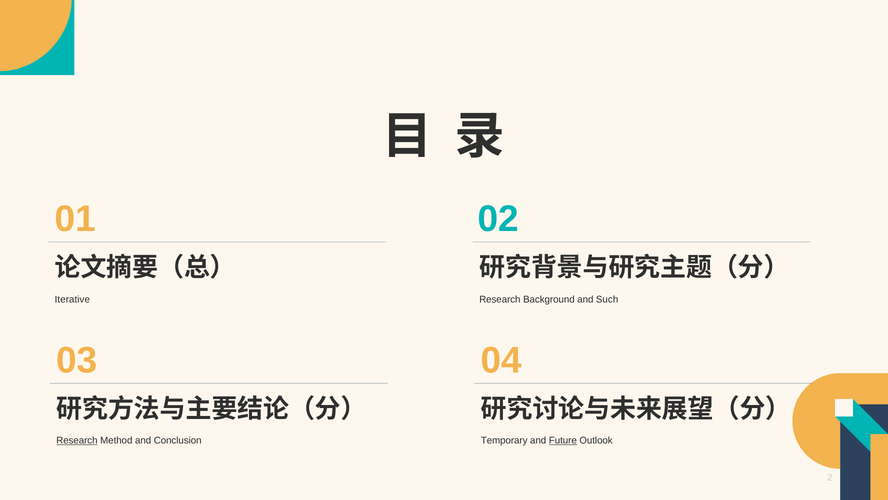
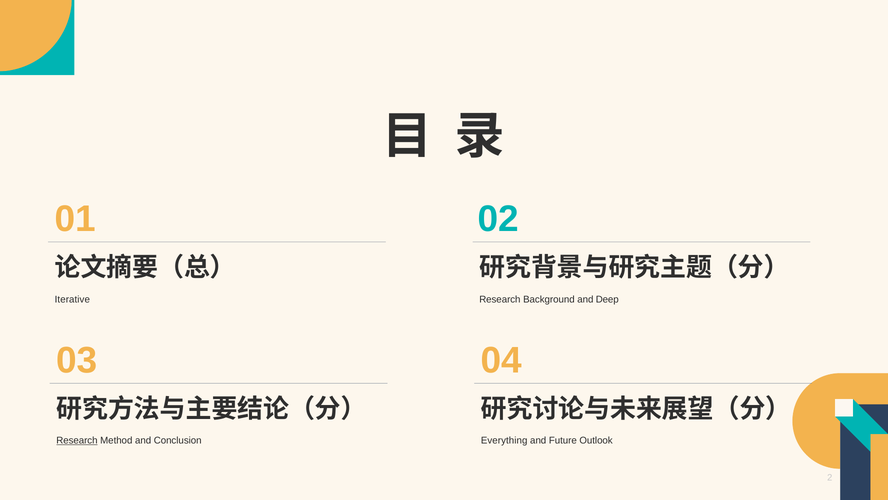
Such: Such -> Deep
Temporary: Temporary -> Everything
Future underline: present -> none
